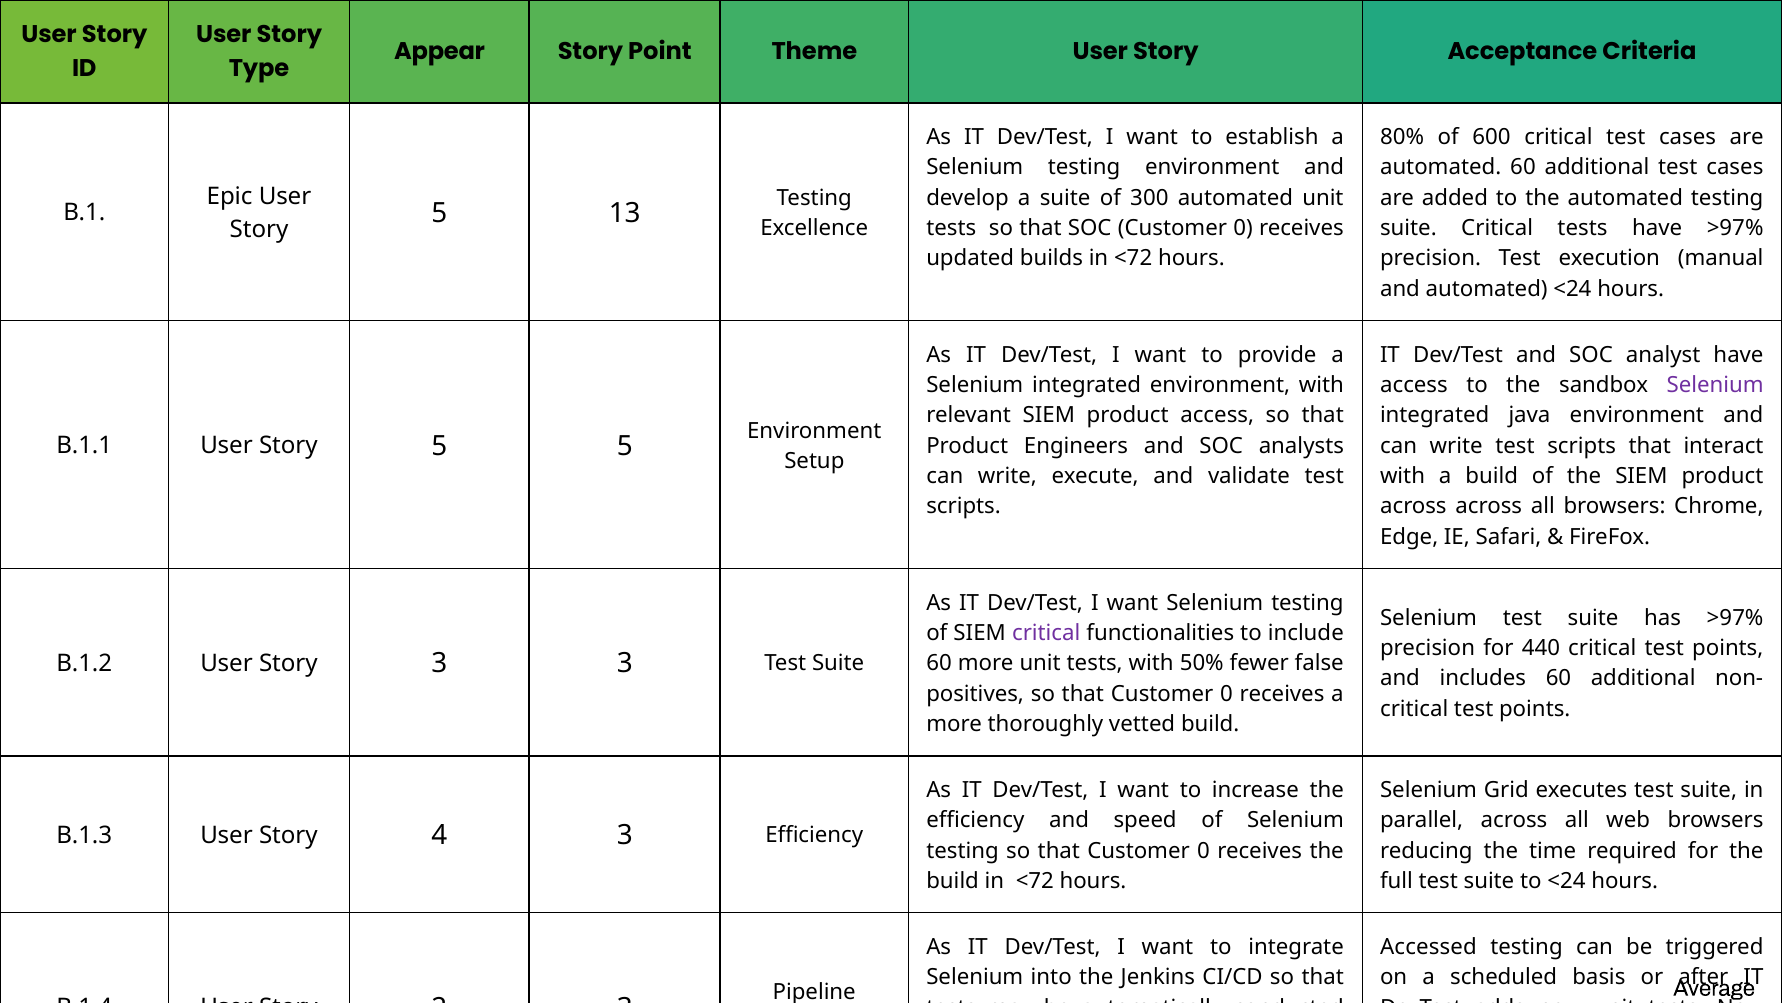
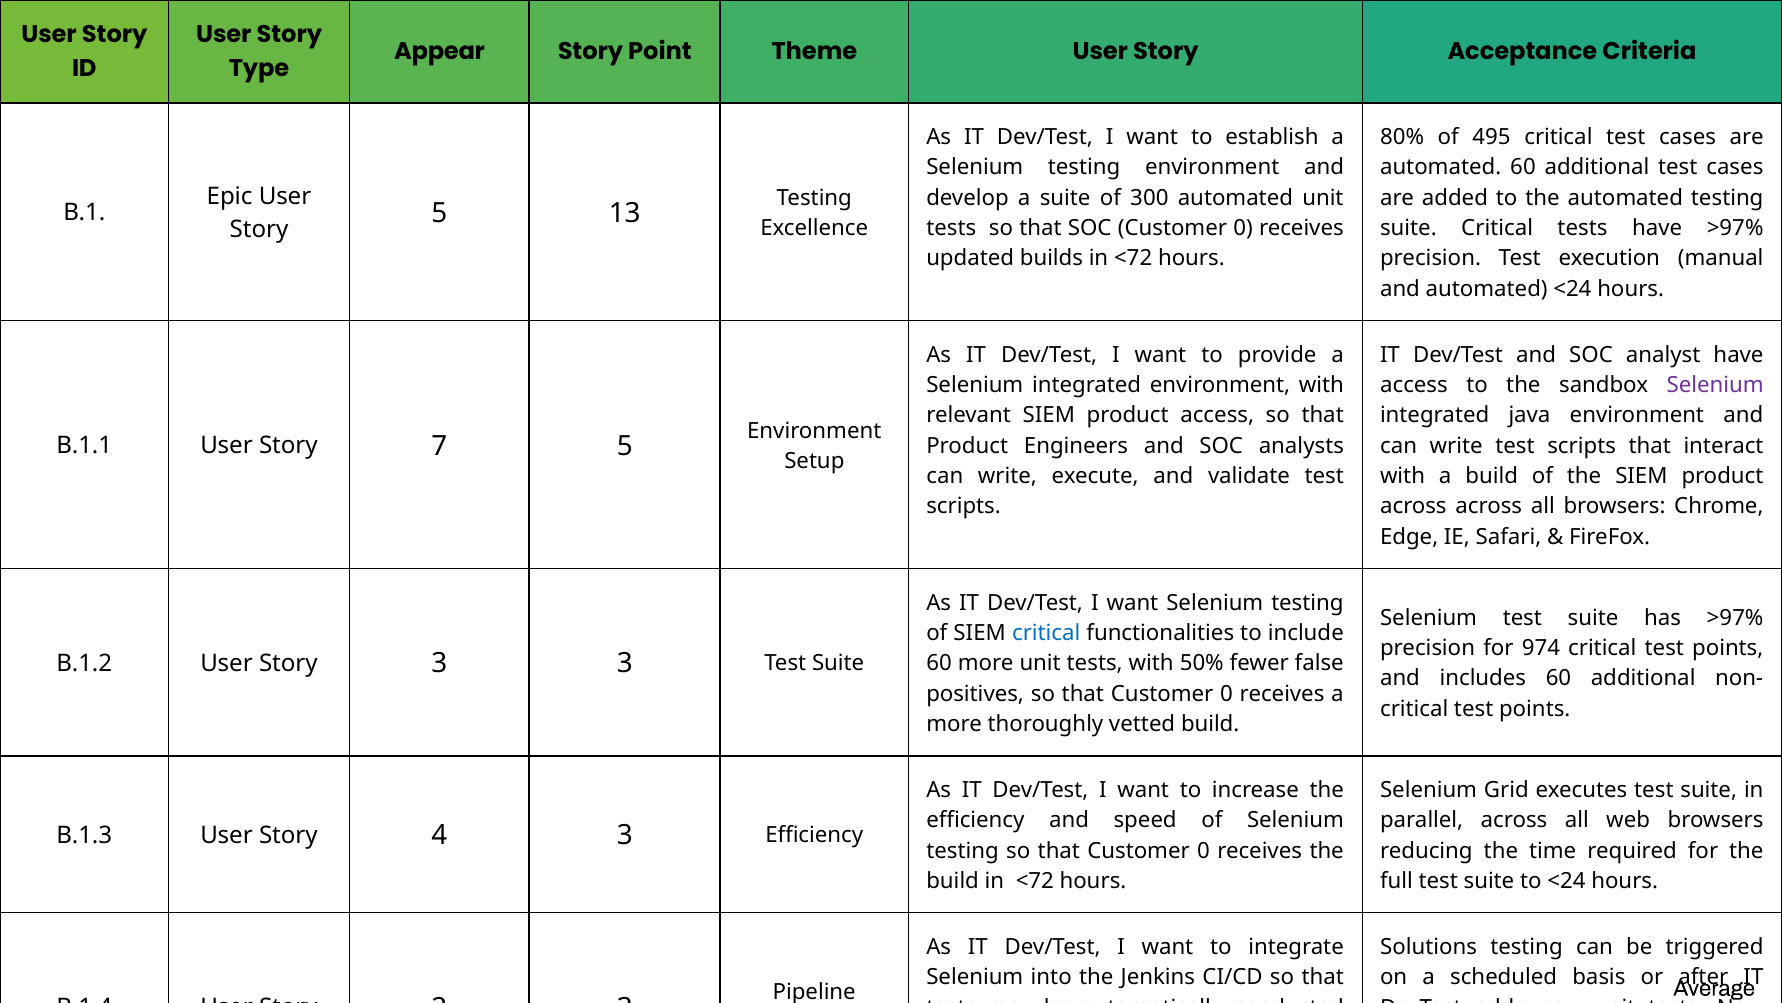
600: 600 -> 495
B.1.1 User Story 5: 5 -> 7
critical at (1046, 633) colour: purple -> blue
440: 440 -> 974
Accessed: Accessed -> Solutions
